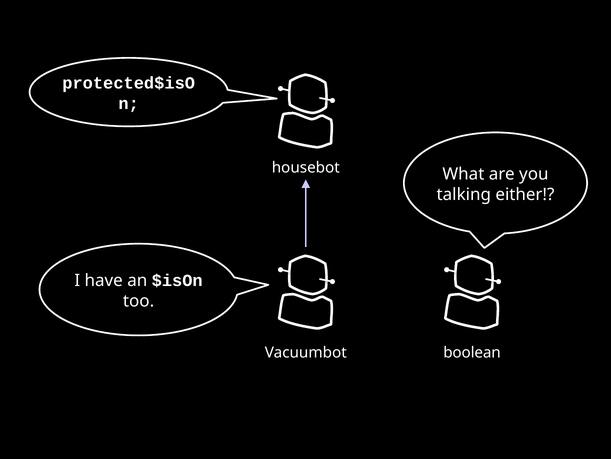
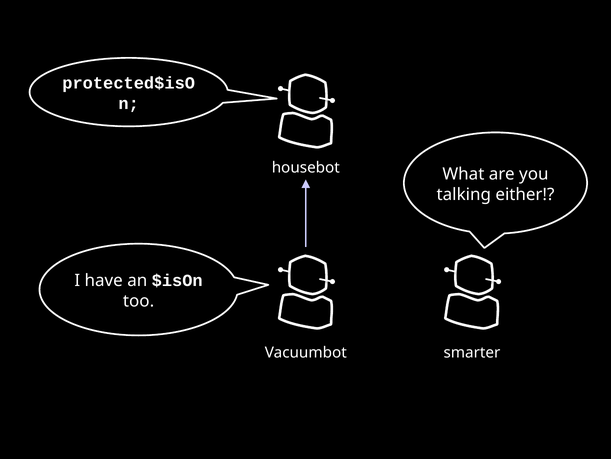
boolean: boolean -> smarter
